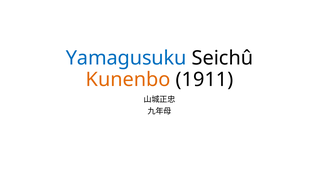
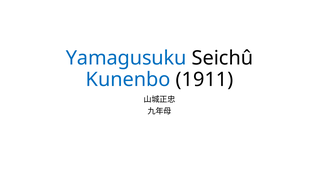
Kunenbo colour: orange -> blue
